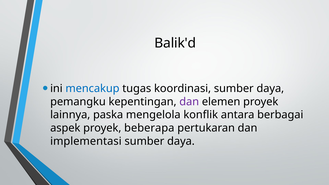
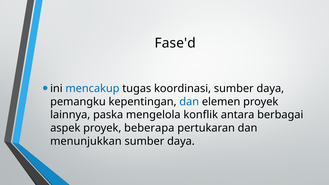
Balik'd: Balik'd -> Fase'd
dan at (189, 102) colour: purple -> blue
implementasi: implementasi -> menunjukkan
